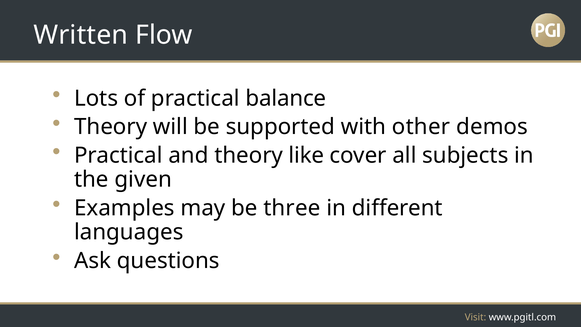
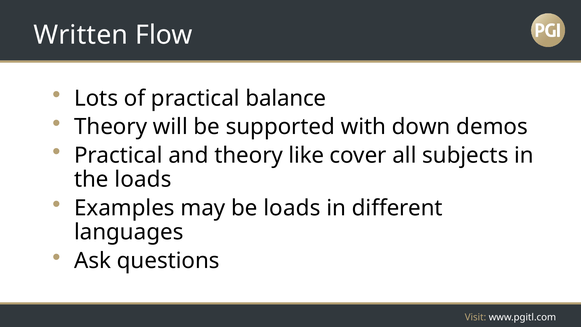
other: other -> down
the given: given -> loads
be three: three -> loads
